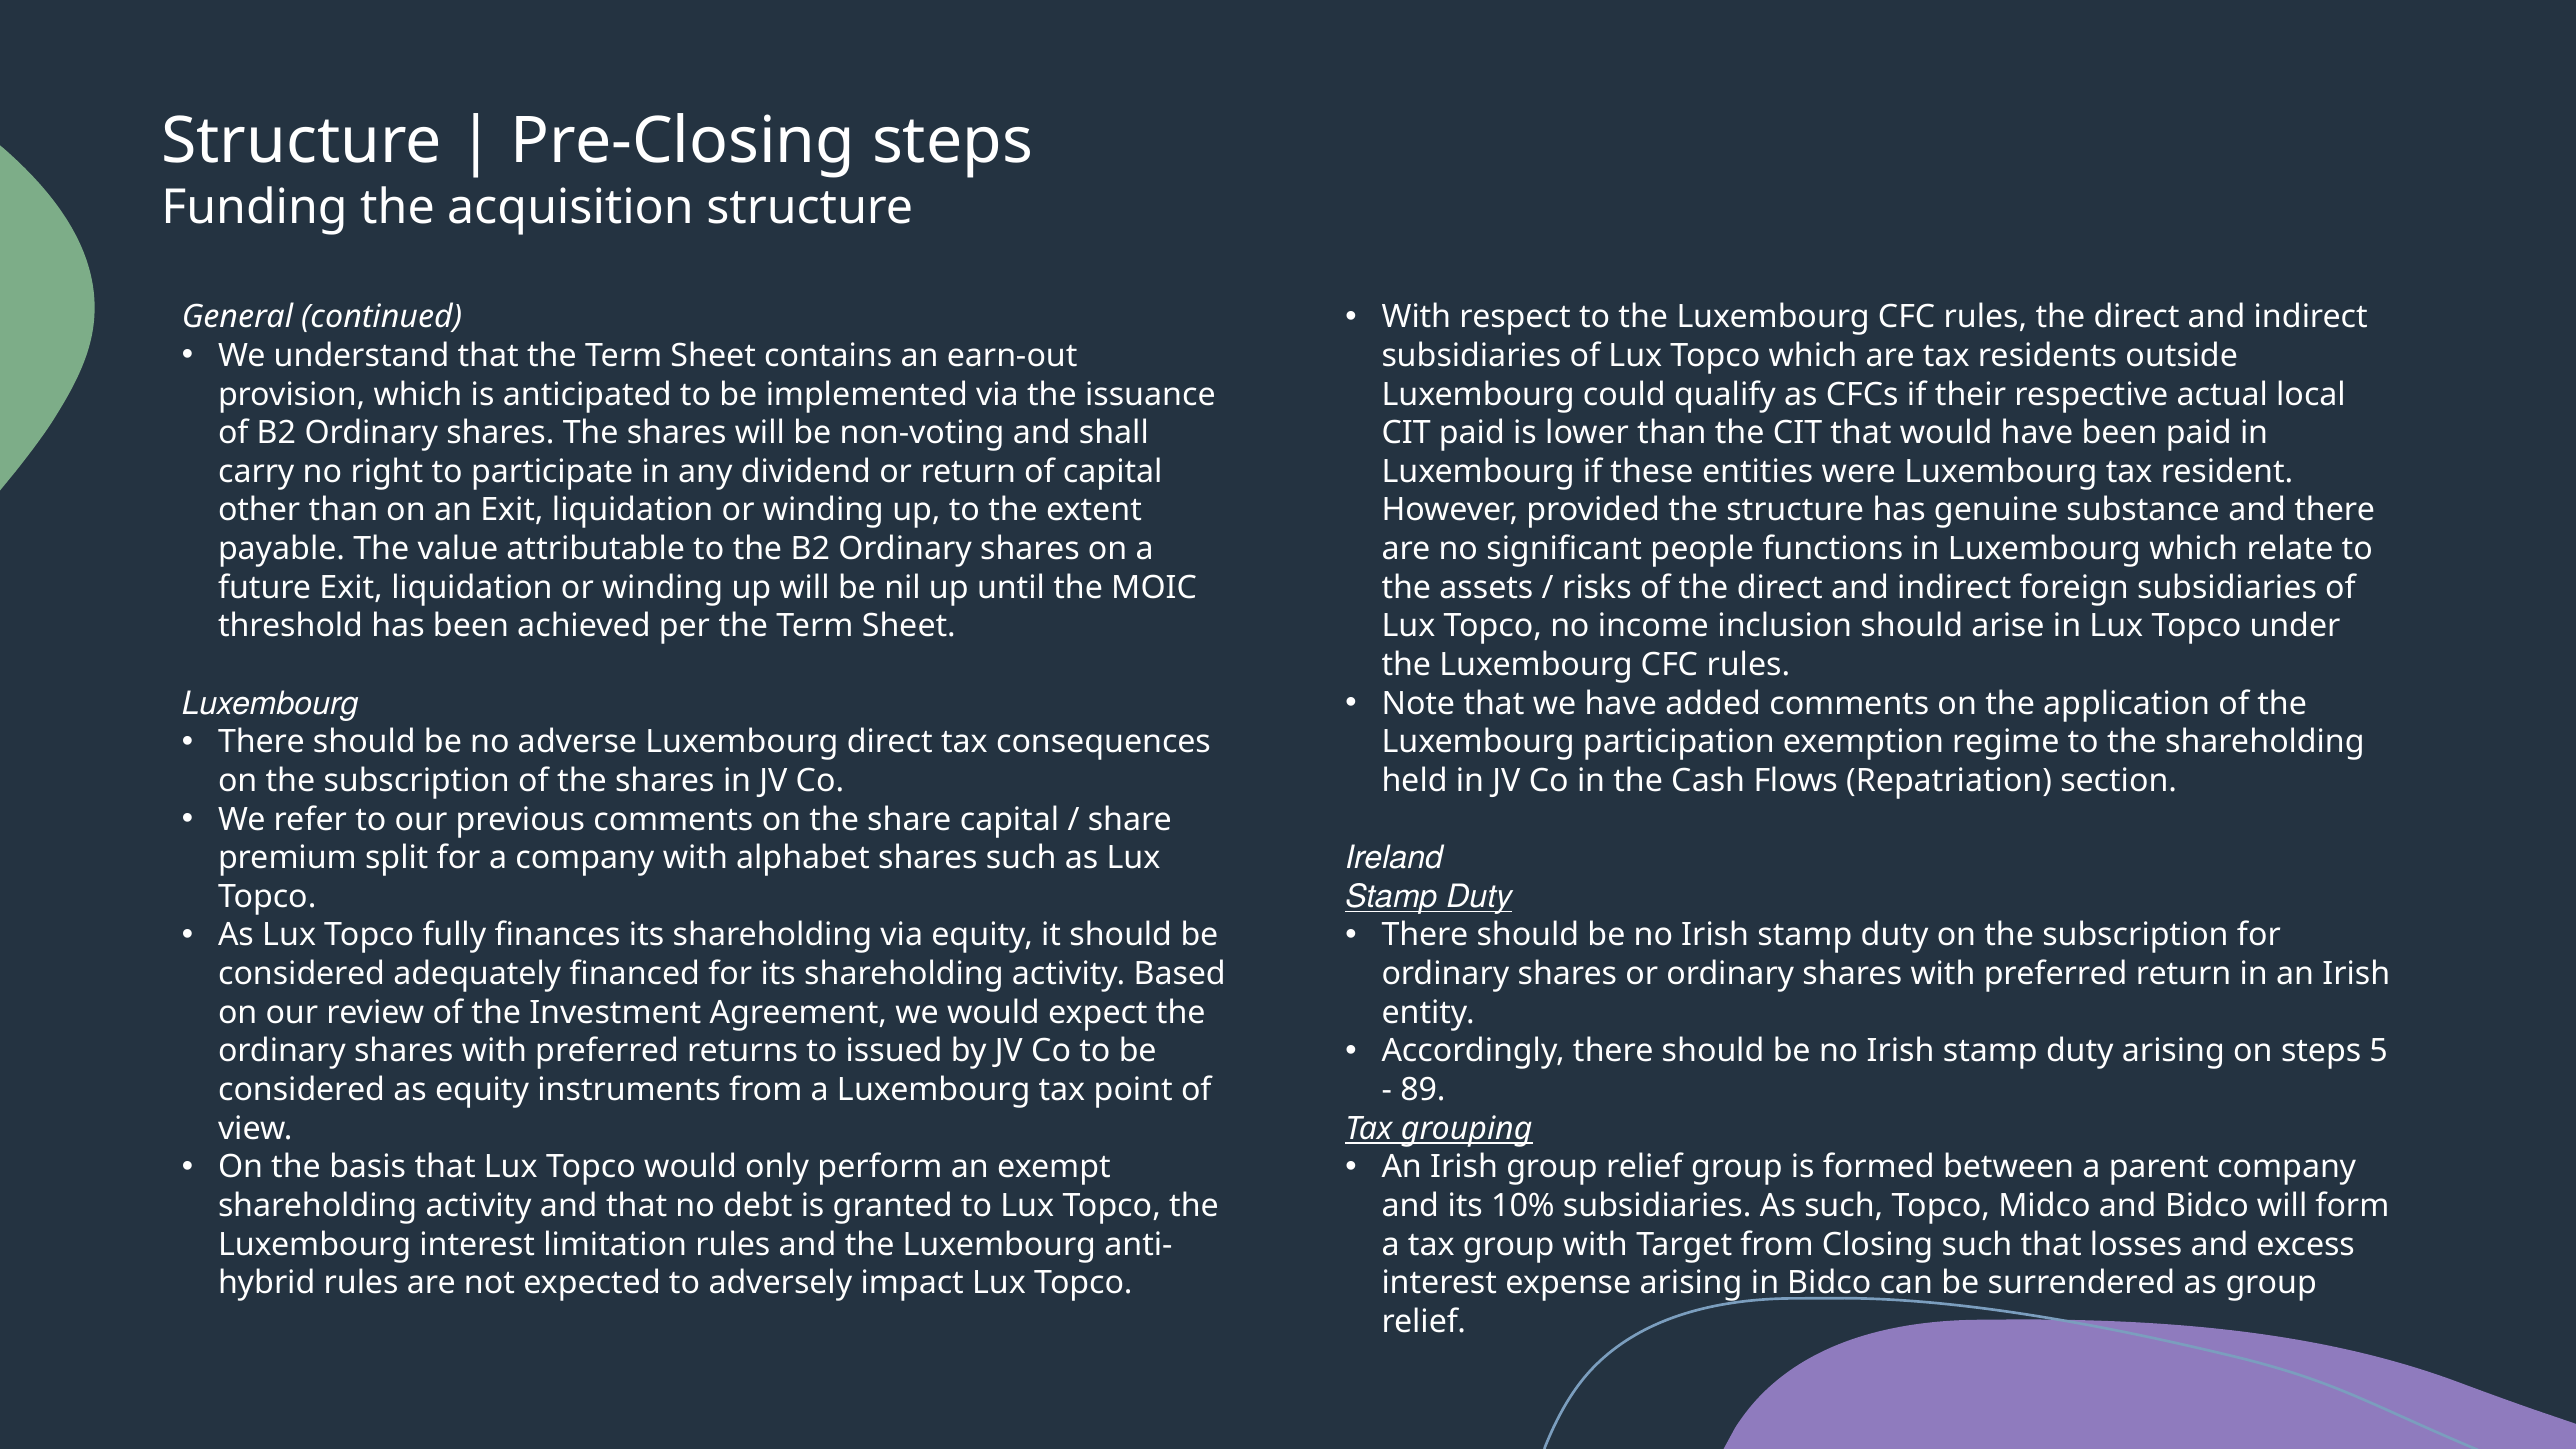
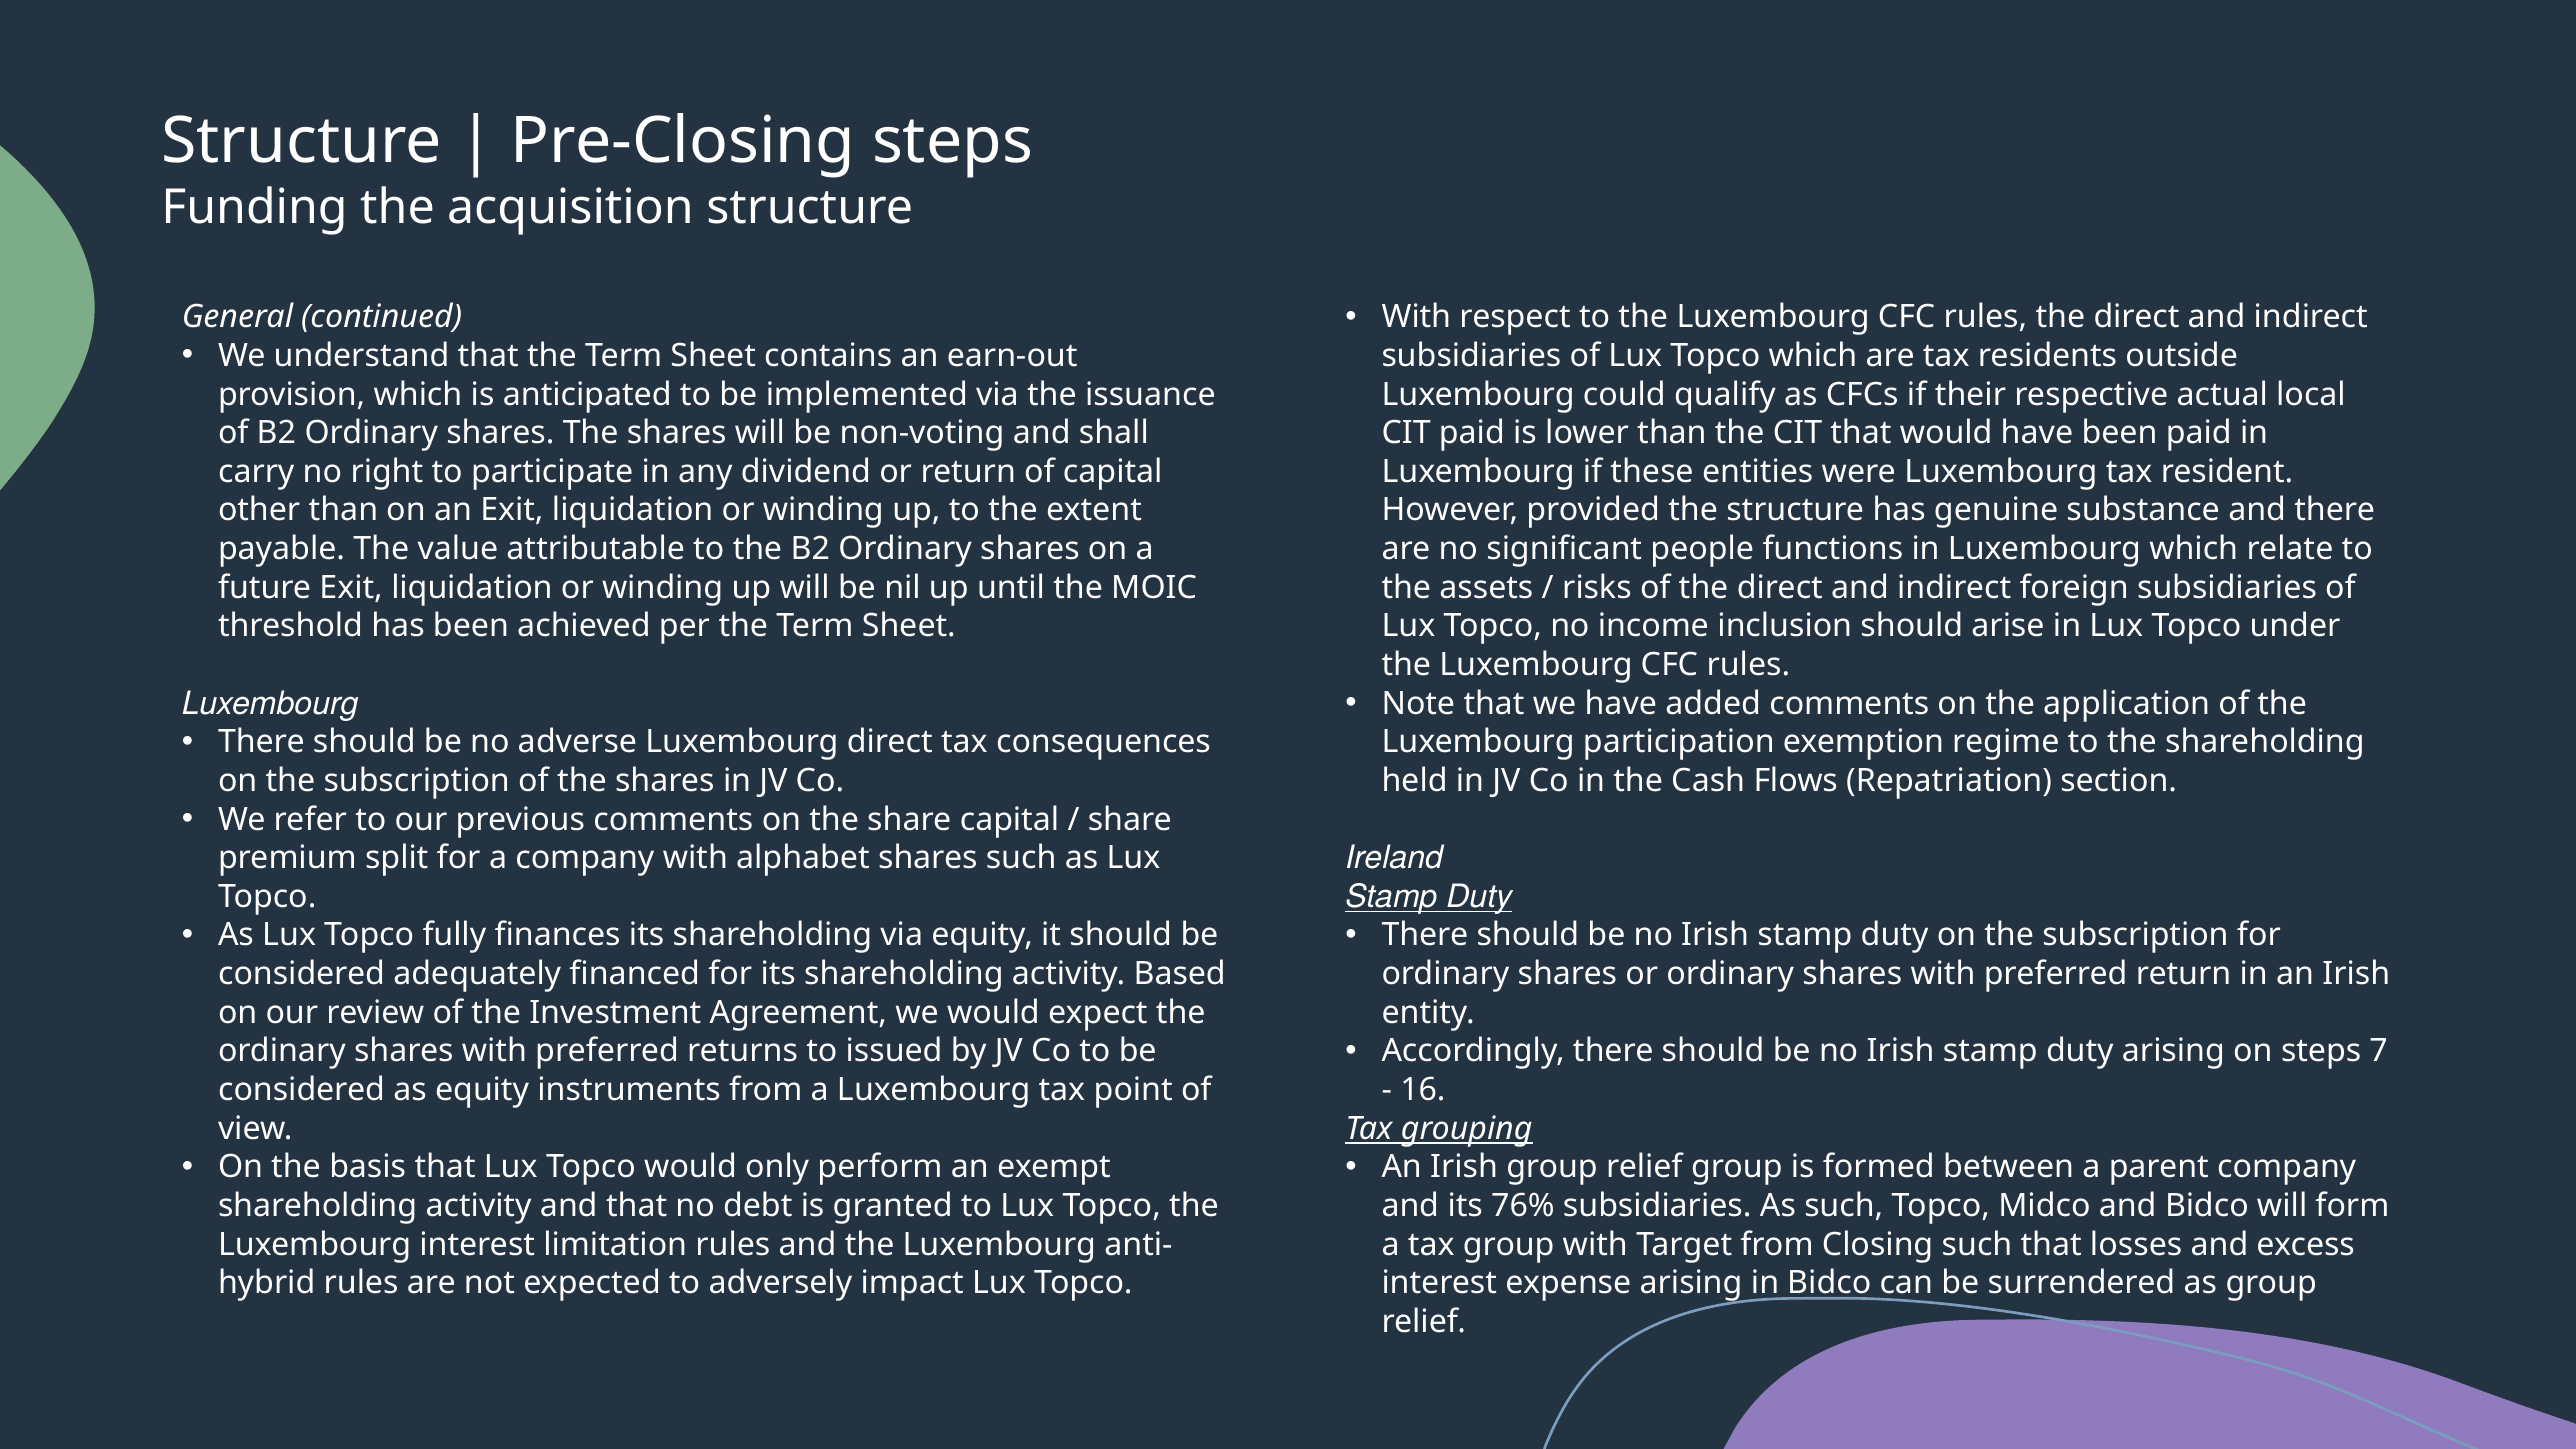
5: 5 -> 7
89: 89 -> 16
10%: 10% -> 76%
